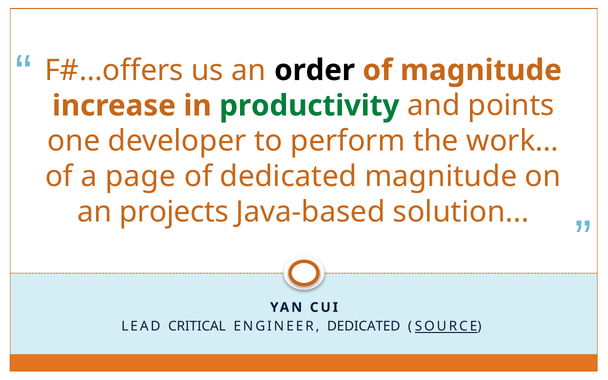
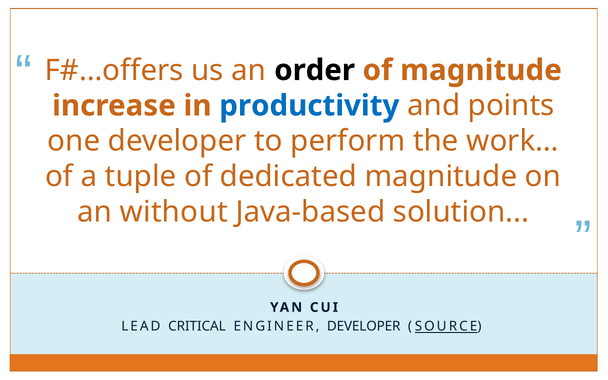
productivity colour: green -> blue
page: page -> tuple
projects: projects -> without
ENGINEER DEDICATED: DEDICATED -> DEVELOPER
